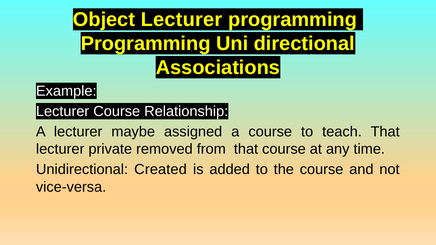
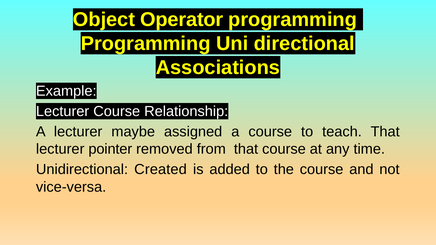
Object Lecturer: Lecturer -> Operator
private: private -> pointer
